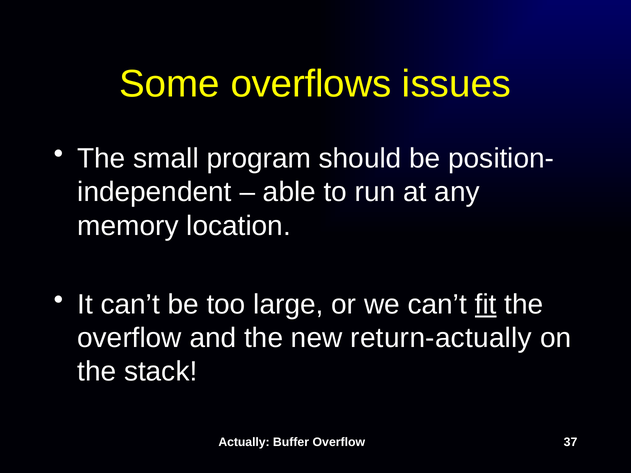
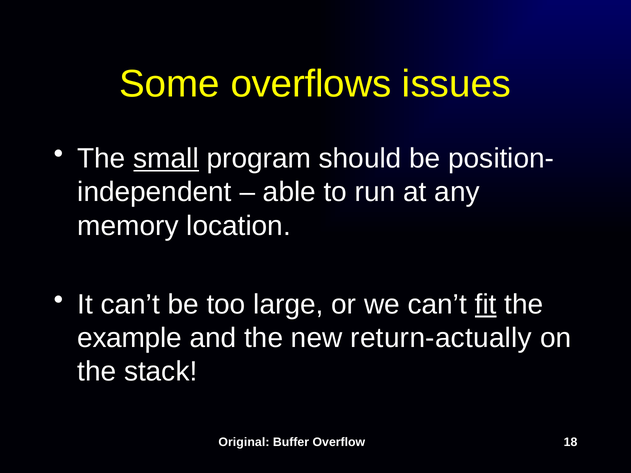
small underline: none -> present
overflow at (130, 338): overflow -> example
Actually: Actually -> Original
37: 37 -> 18
